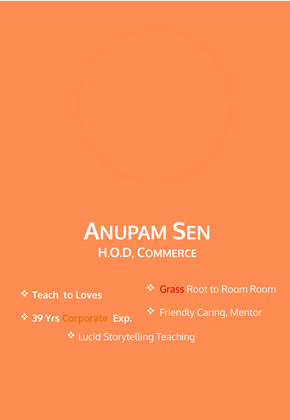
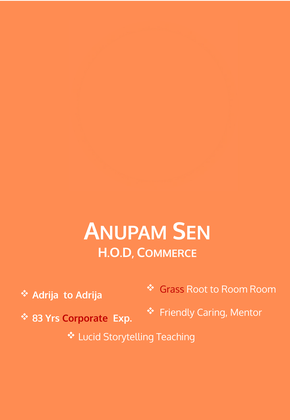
Teach at (45, 294): Teach -> Adrija
to Loves: Loves -> Adrija
39: 39 -> 83
Corporate colour: orange -> red
